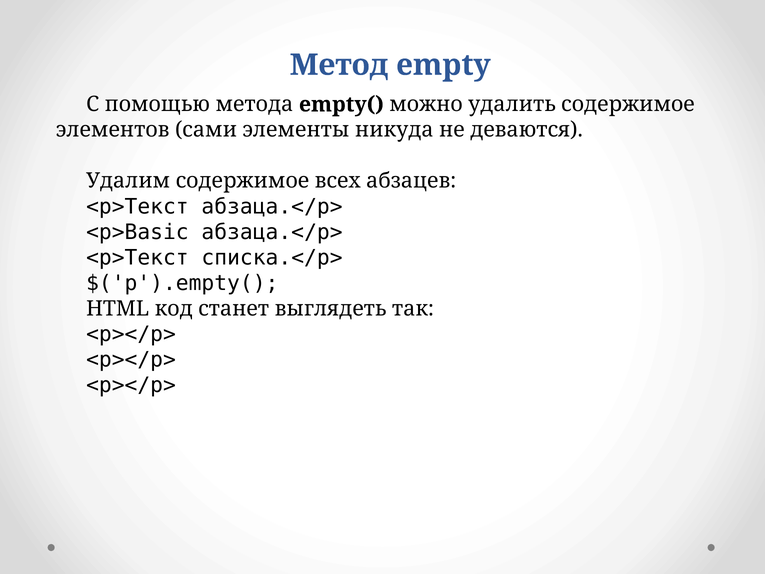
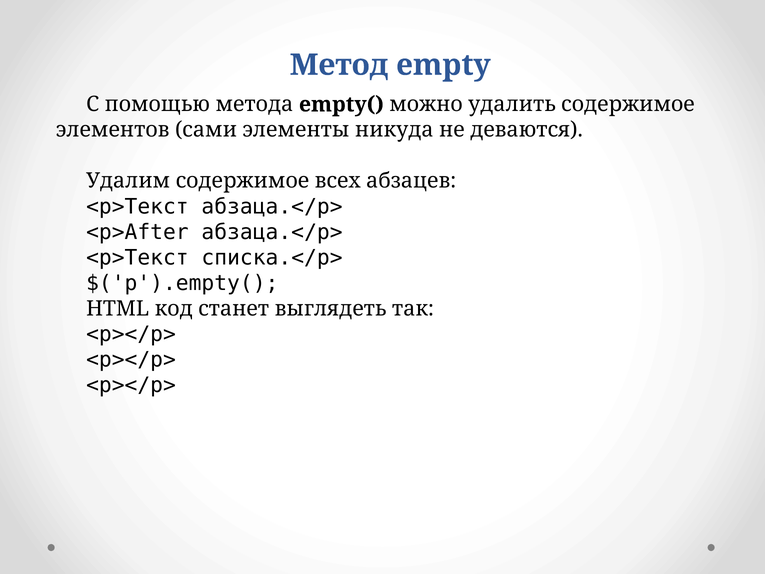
<p>Basic: <p>Basic -> <p>After
